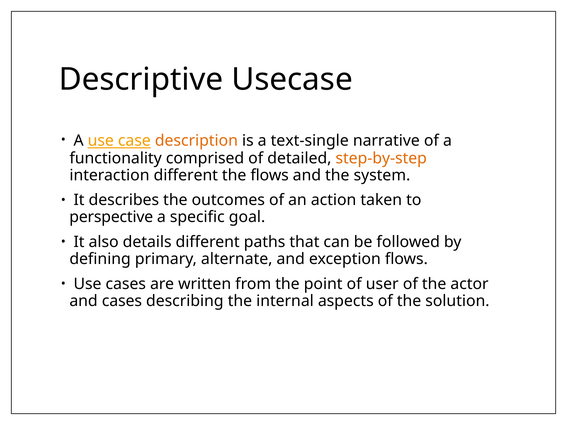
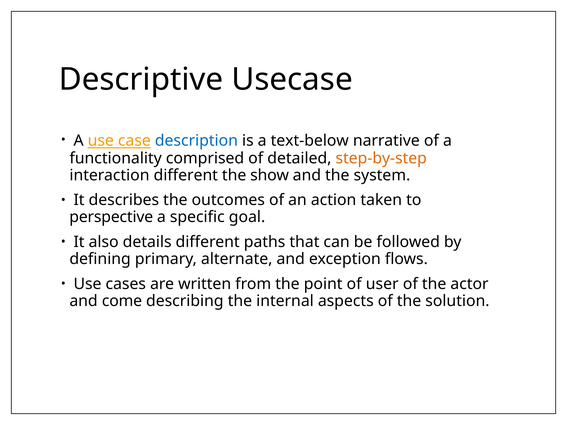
description colour: orange -> blue
text-single: text-single -> text-below
the flows: flows -> show
and cases: cases -> come
